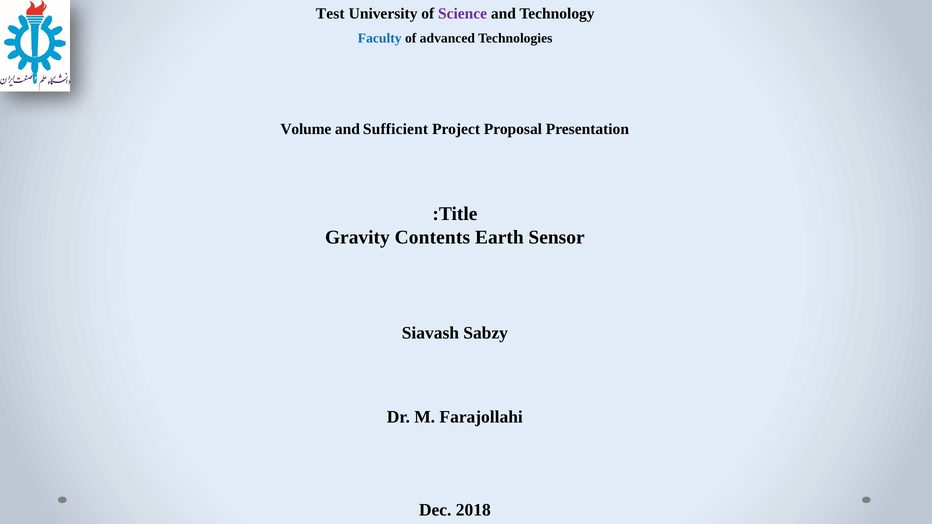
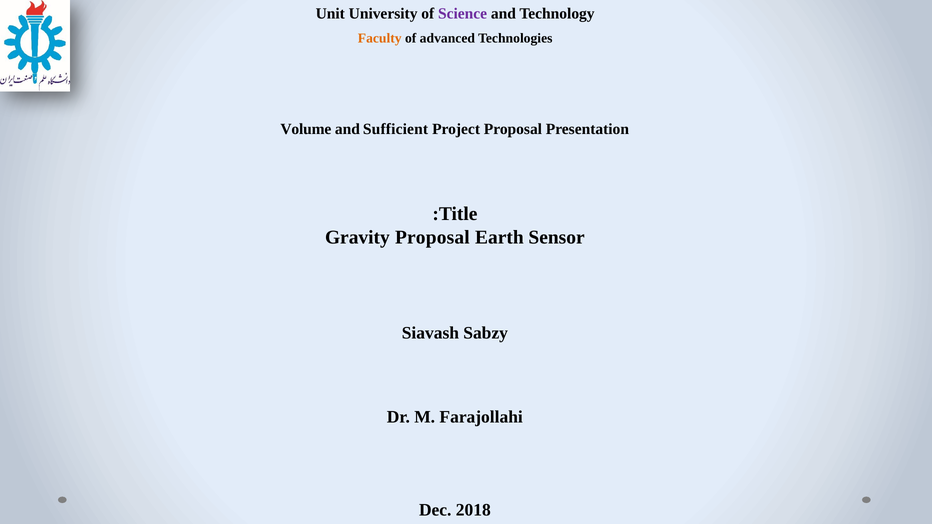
Test: Test -> Unit
Faculty colour: blue -> orange
Gravity Contents: Contents -> Proposal
